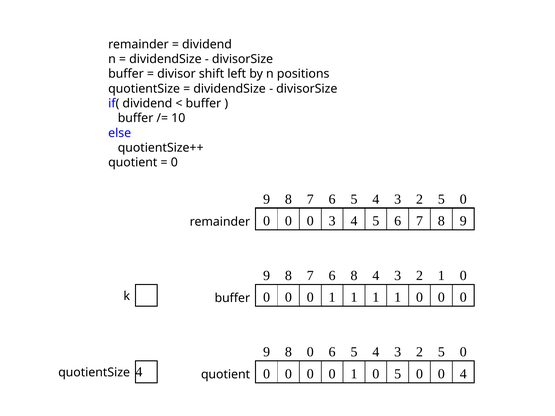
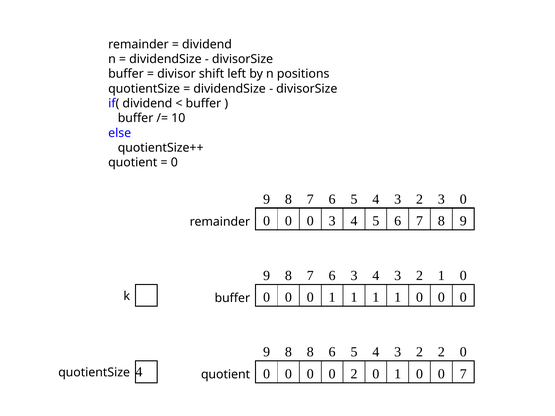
5 at (441, 199): 5 -> 3
6 8: 8 -> 3
8 0: 0 -> 8
5 at (441, 352): 5 -> 2
1 at (354, 374): 1 -> 2
5 at (398, 374): 5 -> 1
0 4: 4 -> 7
